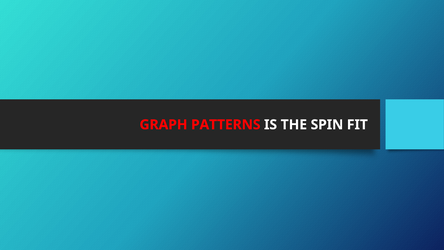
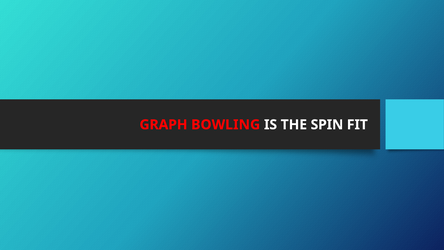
PATTERNS: PATTERNS -> BOWLING
